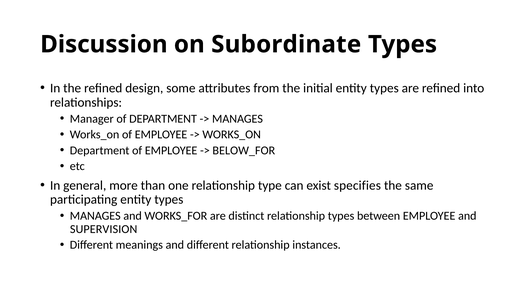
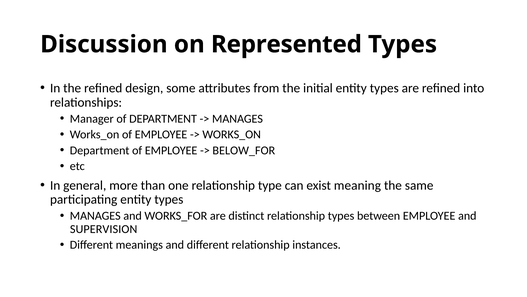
Subordinate: Subordinate -> Represented
specifies: specifies -> meaning
